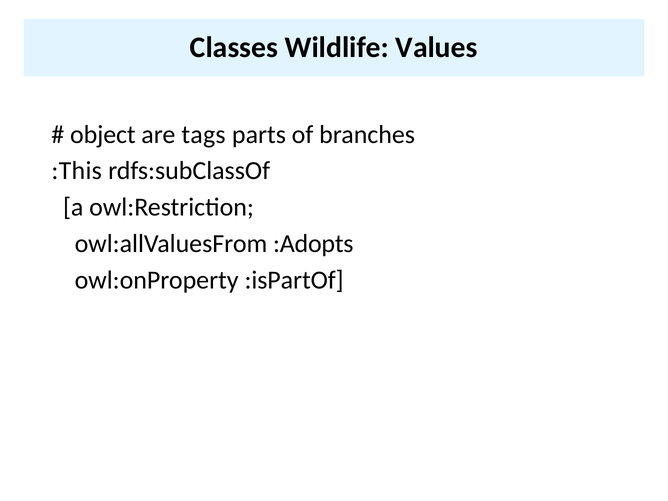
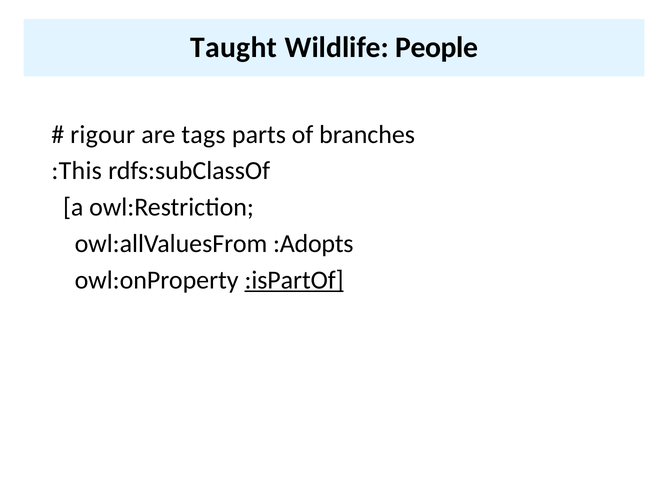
Classes: Classes -> Taught
Values: Values -> People
object: object -> rigour
:isPartOf underline: none -> present
